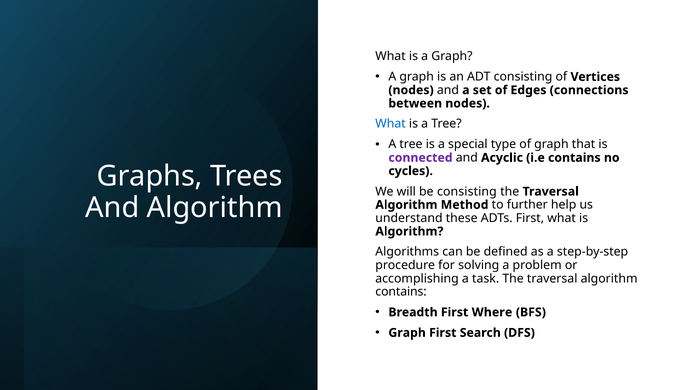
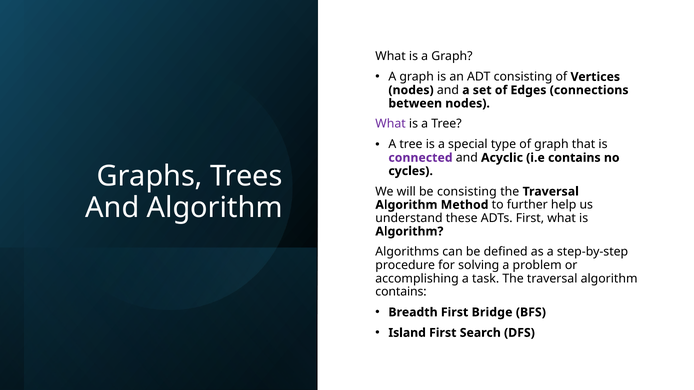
What at (391, 124) colour: blue -> purple
Where: Where -> Bridge
Graph at (407, 333): Graph -> Island
